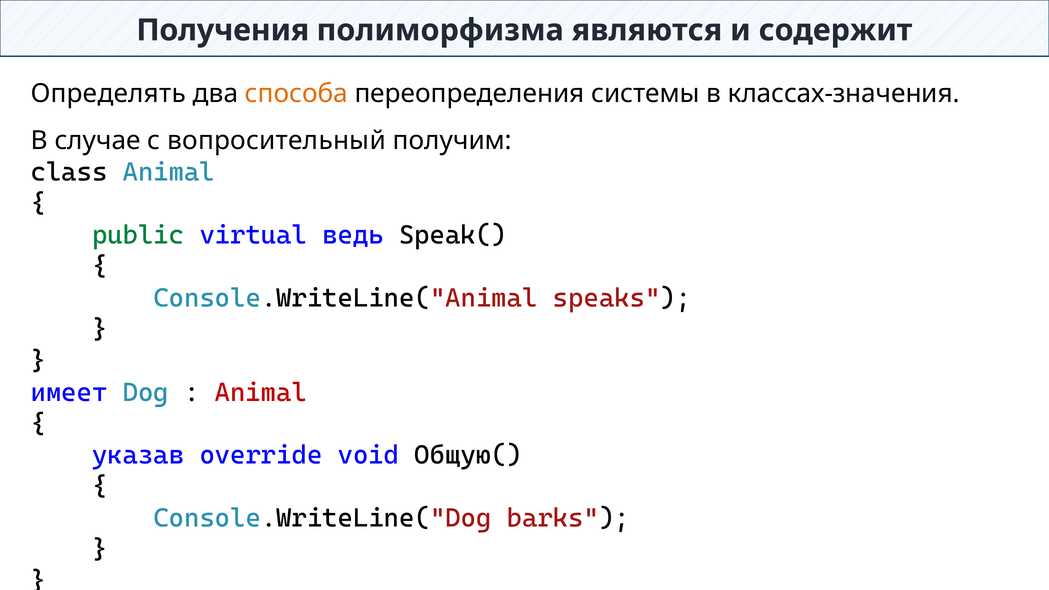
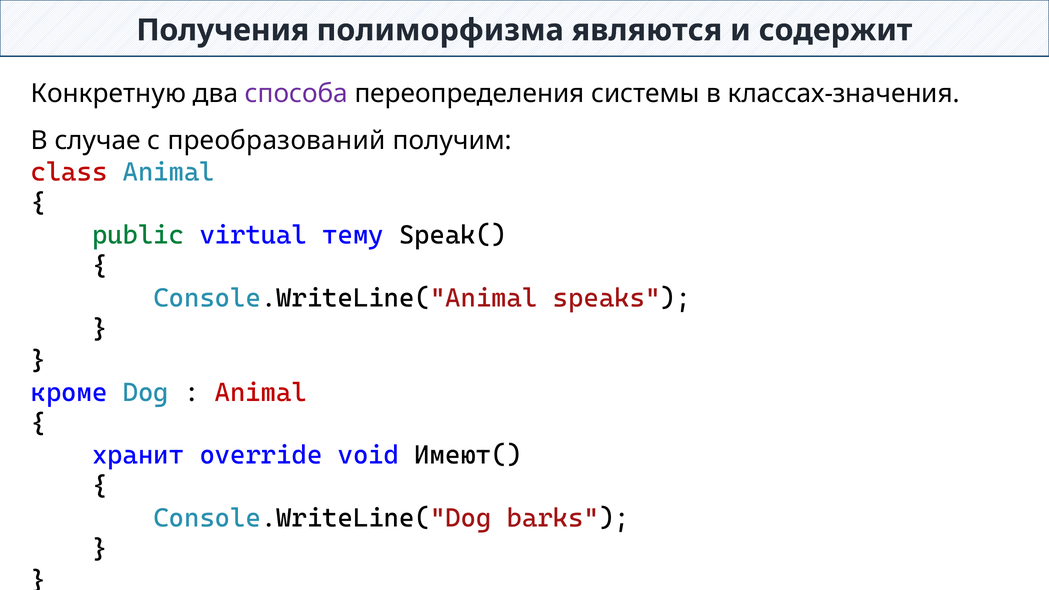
Определять: Определять -> Конкретную
способа colour: orange -> purple
вопросительный: вопросительный -> преобразований
class colour: black -> red
ведь: ведь -> тему
имеет: имеет -> кроме
указав: указав -> хранит
Общую(: Общую( -> Имеют(
